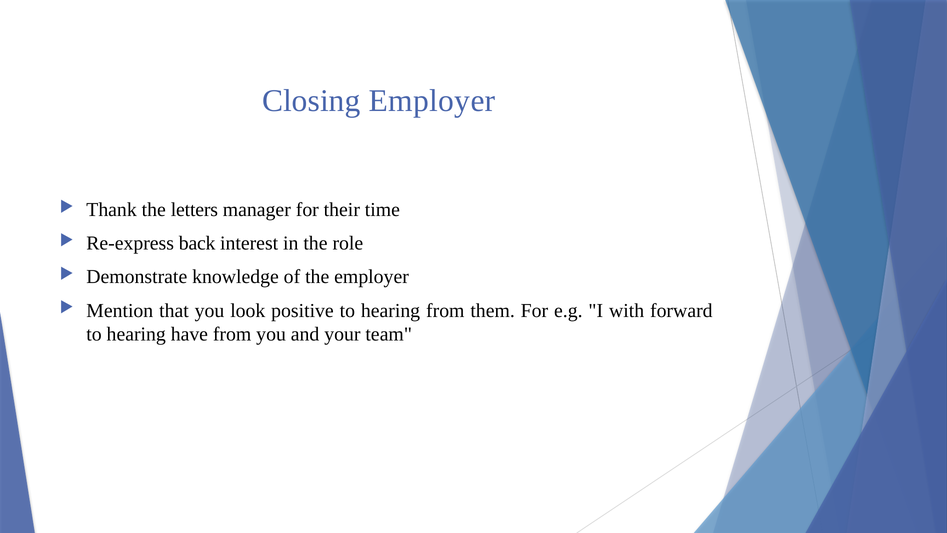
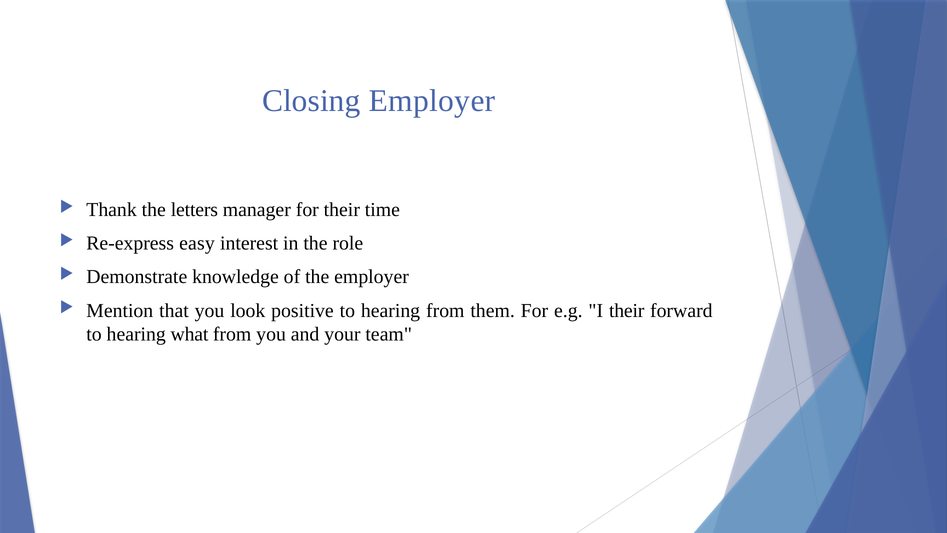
back: back -> easy
I with: with -> their
have: have -> what
